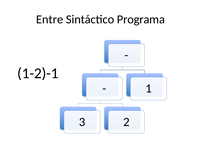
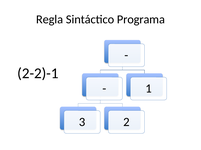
Entre: Entre -> Regla
1-2)-1: 1-2)-1 -> 2-2)-1
